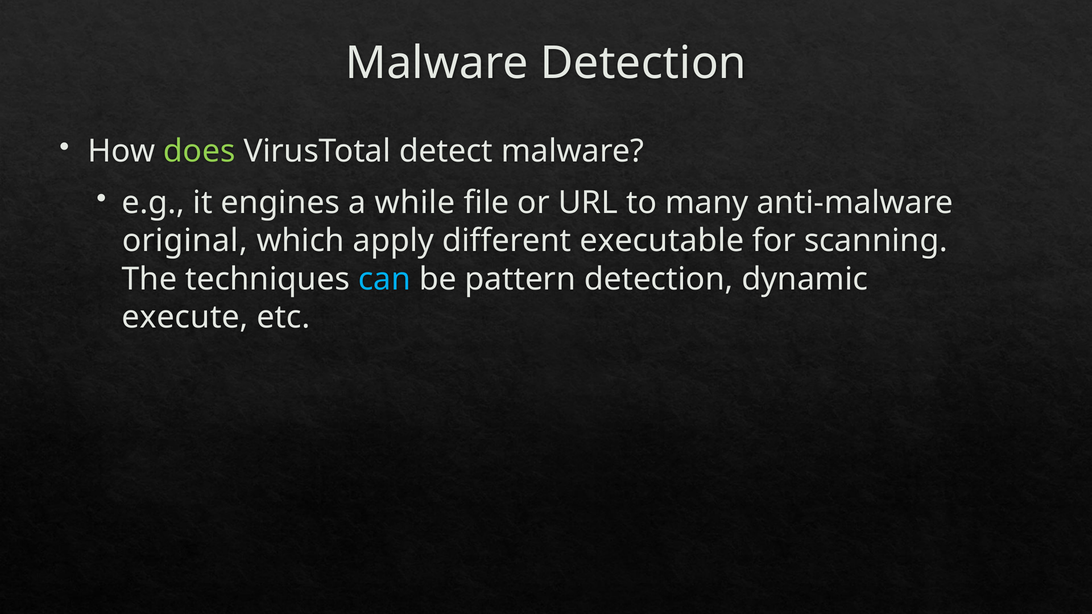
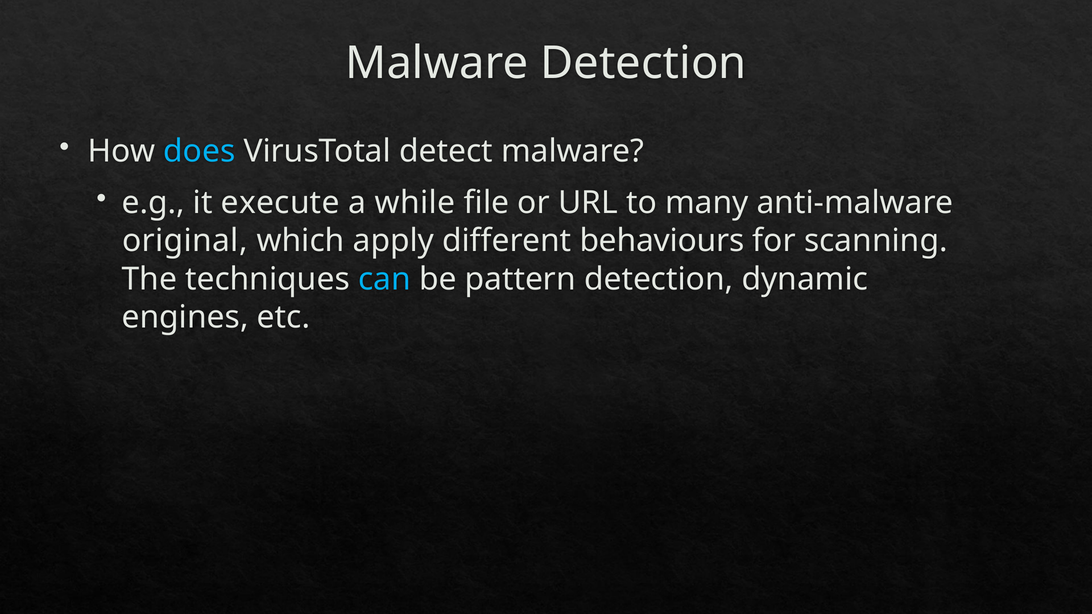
does colour: light green -> light blue
engines: engines -> execute
executable: executable -> behaviours
execute: execute -> engines
